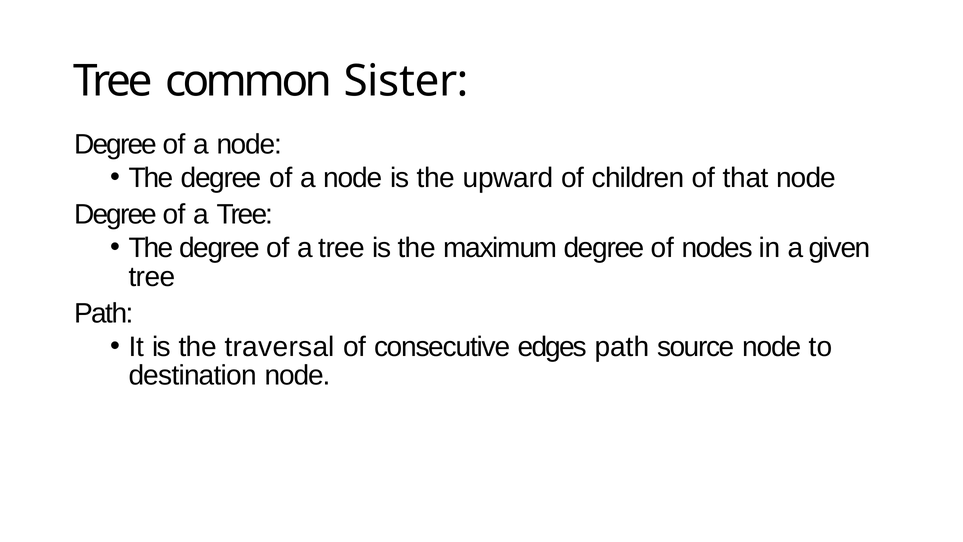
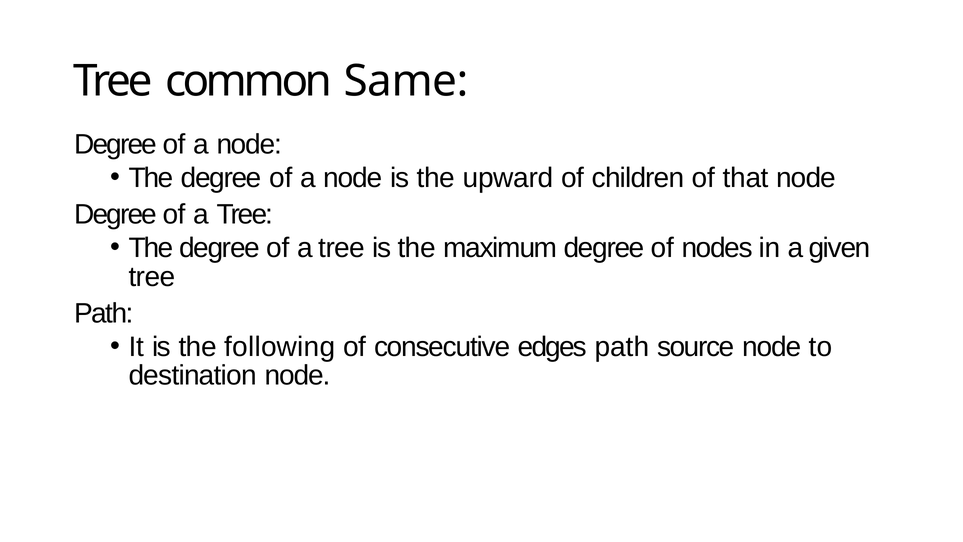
Sister: Sister -> Same
traversal: traversal -> following
